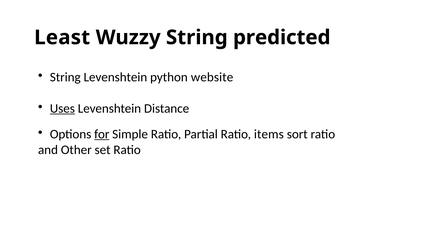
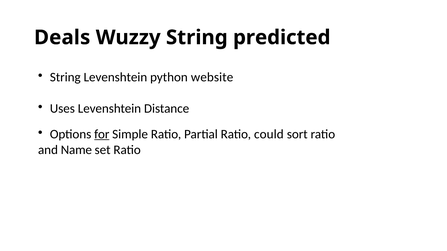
Least: Least -> Deals
Uses underline: present -> none
items: items -> could
Other: Other -> Name
